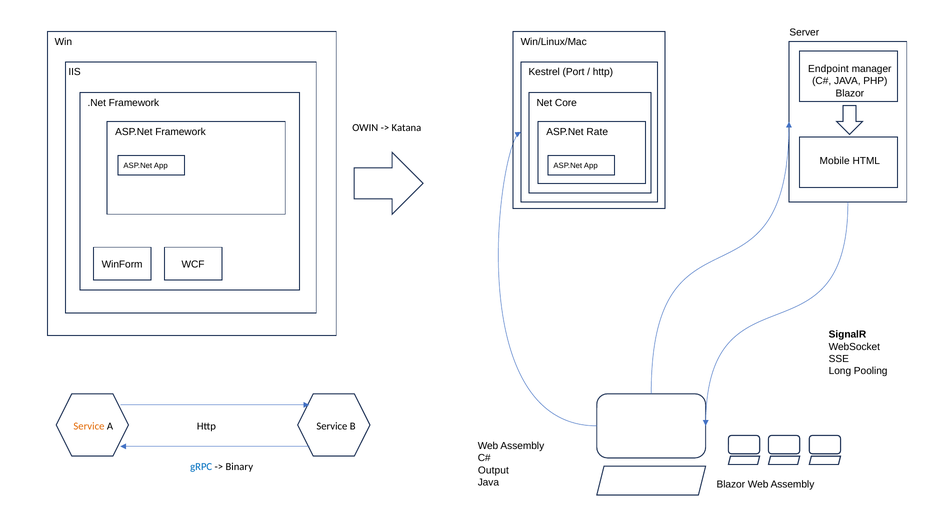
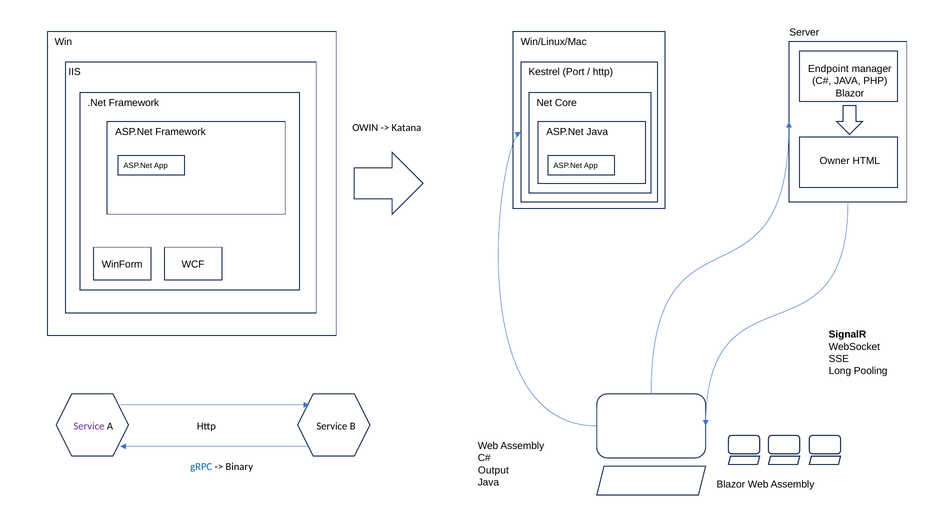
ASP.Net Rate: Rate -> Java
Mobile: Mobile -> Owner
Service at (89, 426) colour: orange -> purple
